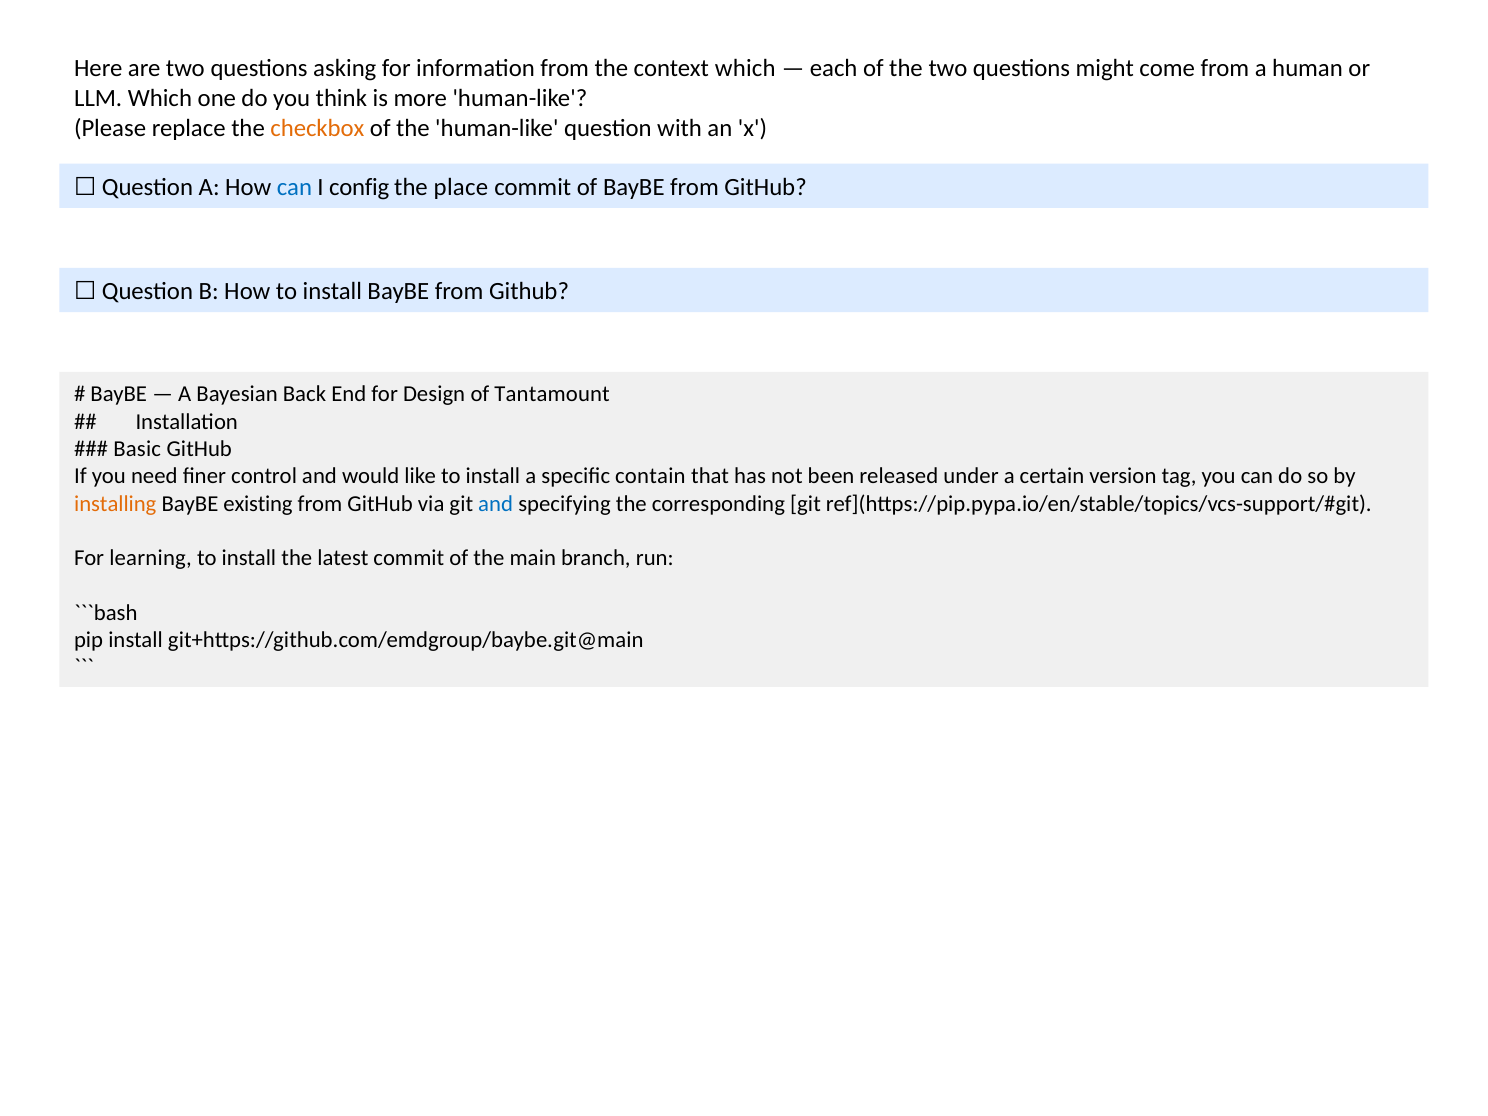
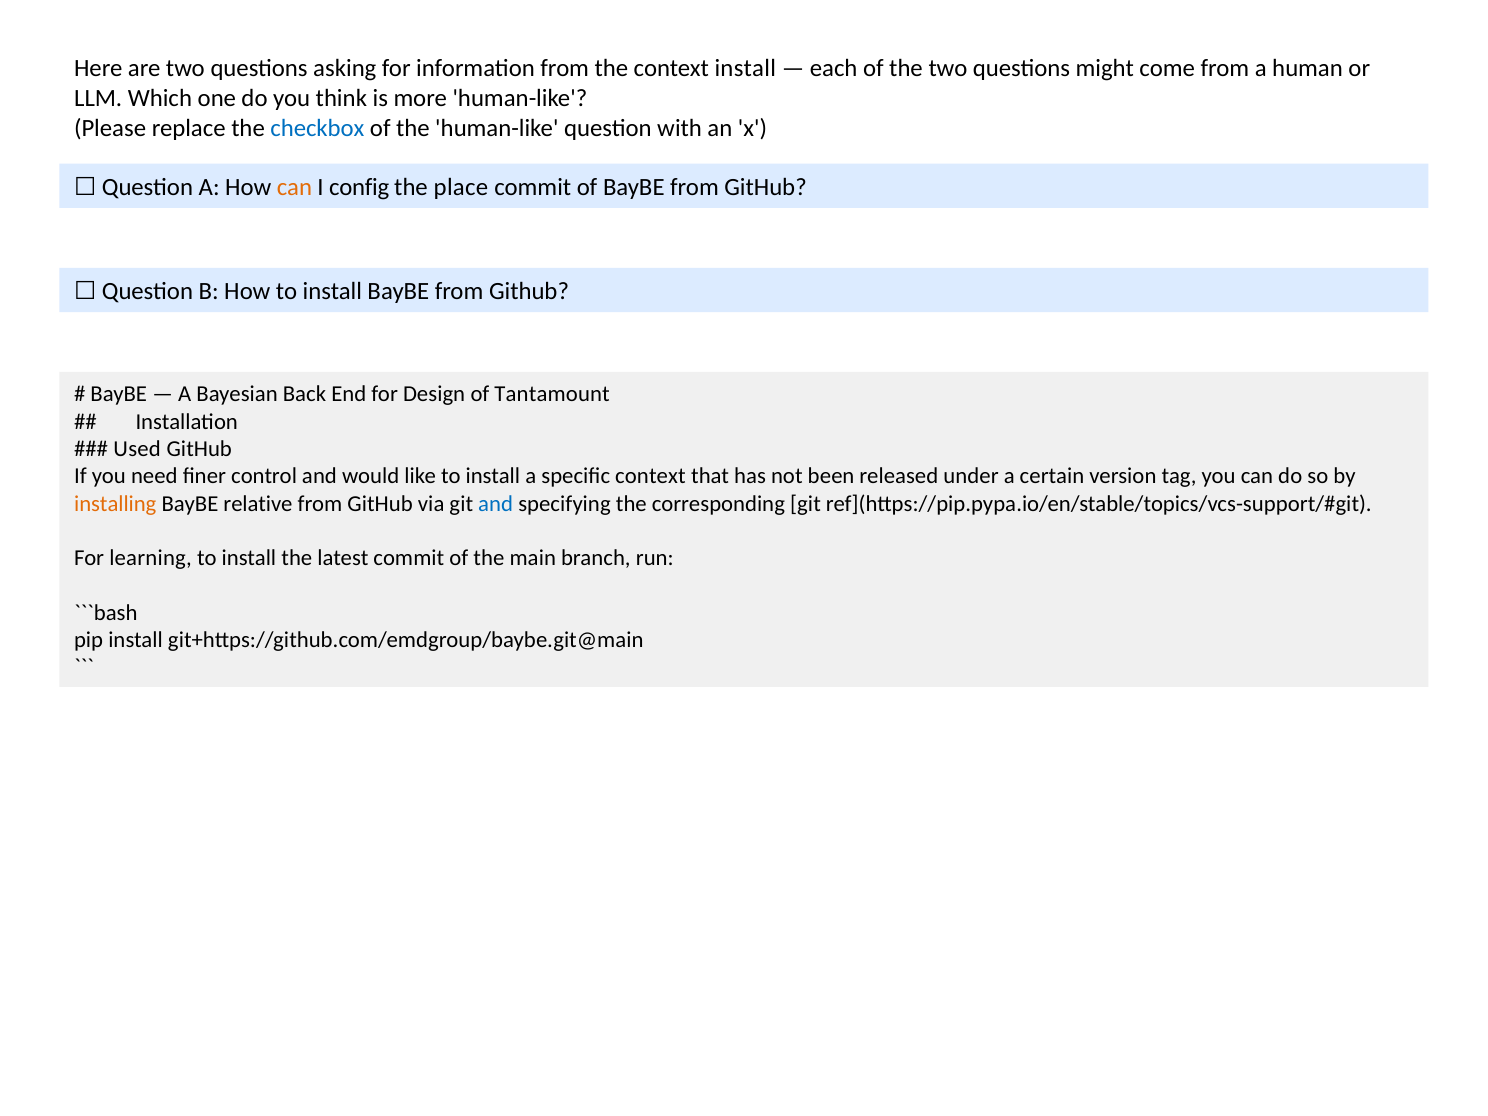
context which: which -> install
checkbox colour: orange -> blue
can at (294, 188) colour: blue -> orange
Basic: Basic -> Used
specific contain: contain -> context
existing: existing -> relative
